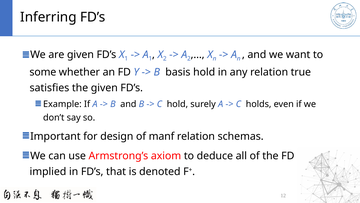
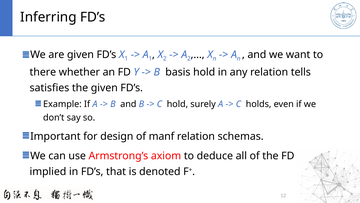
some: some -> there
true: true -> tells
